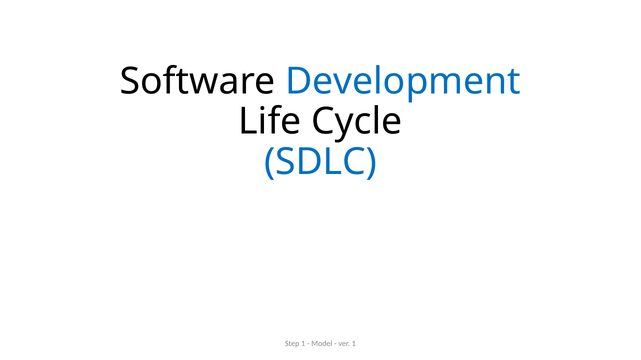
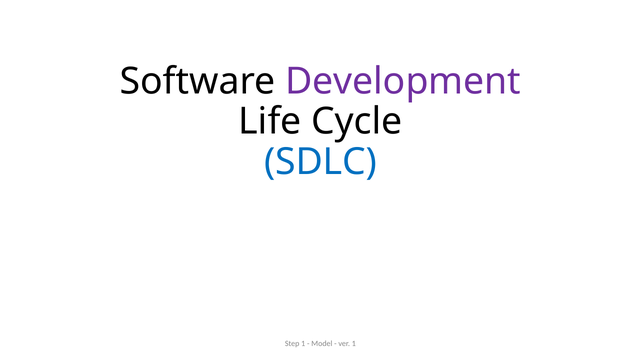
Development colour: blue -> purple
